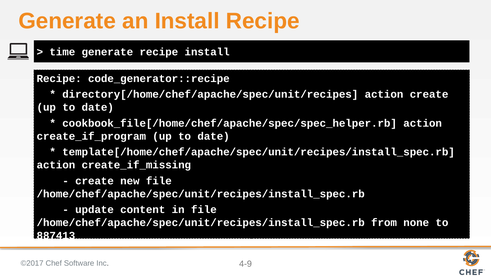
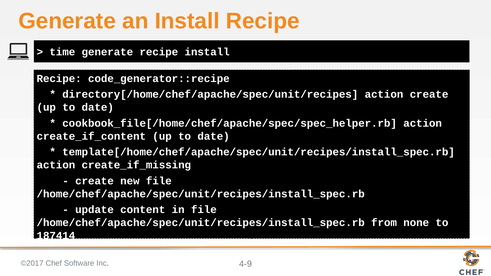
create_if_program: create_if_program -> create_if_content
887413: 887413 -> 187414
